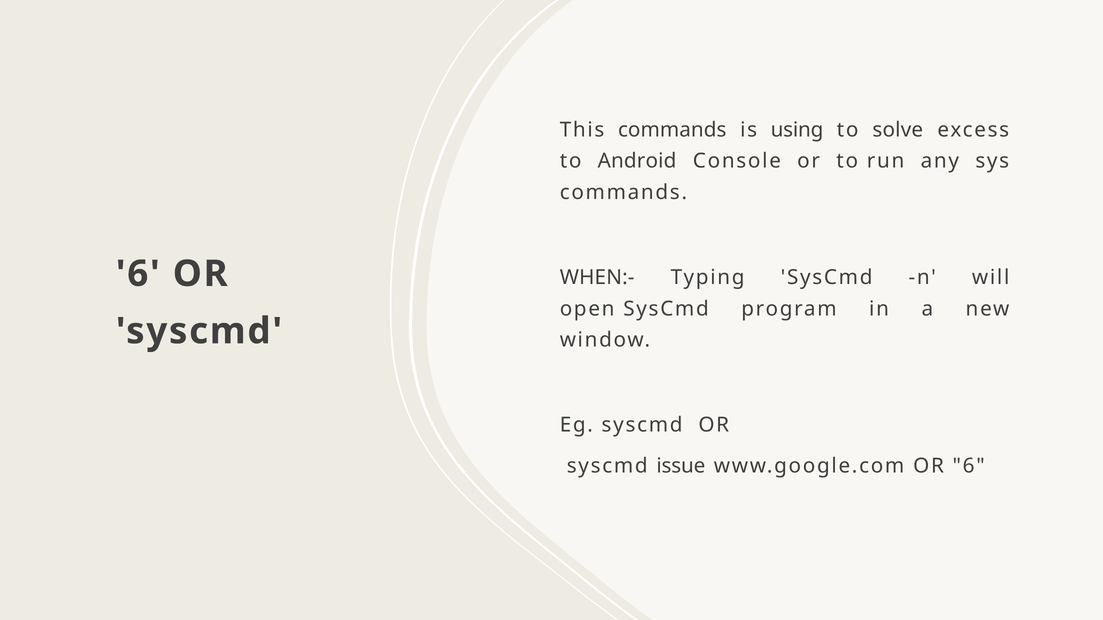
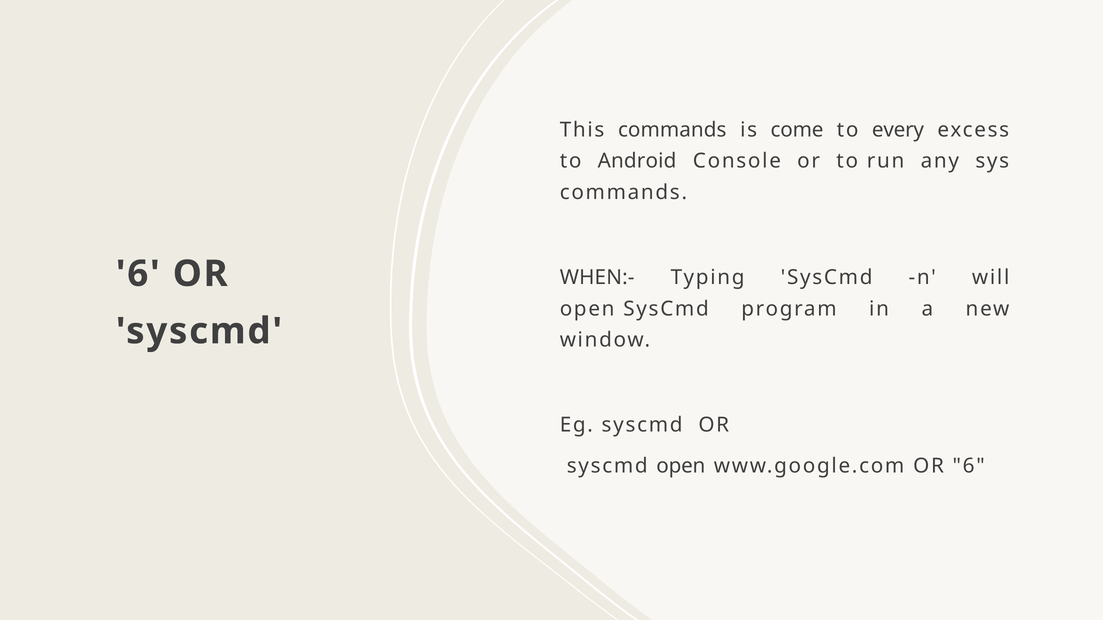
using: using -> come
solve: solve -> every
syscmd issue: issue -> open
